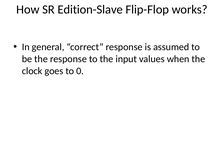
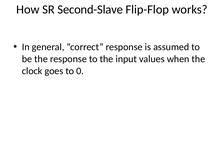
Edition-Slave: Edition-Slave -> Second-Slave
